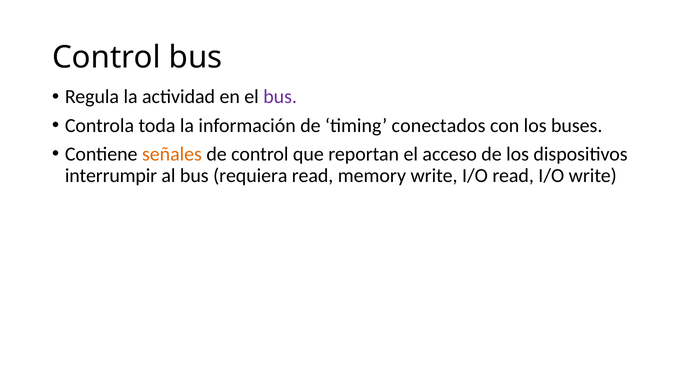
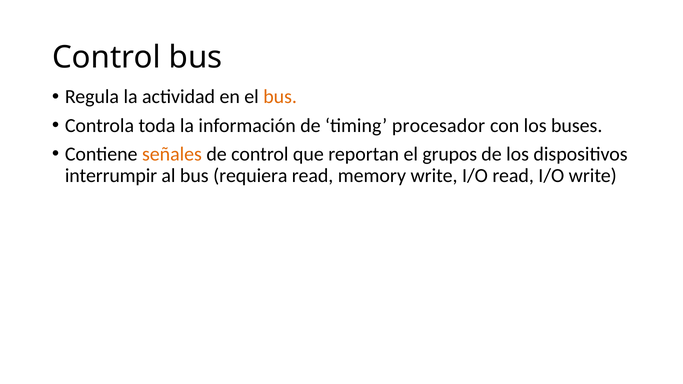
bus at (280, 97) colour: purple -> orange
conectados: conectados -> procesador
acceso: acceso -> grupos
